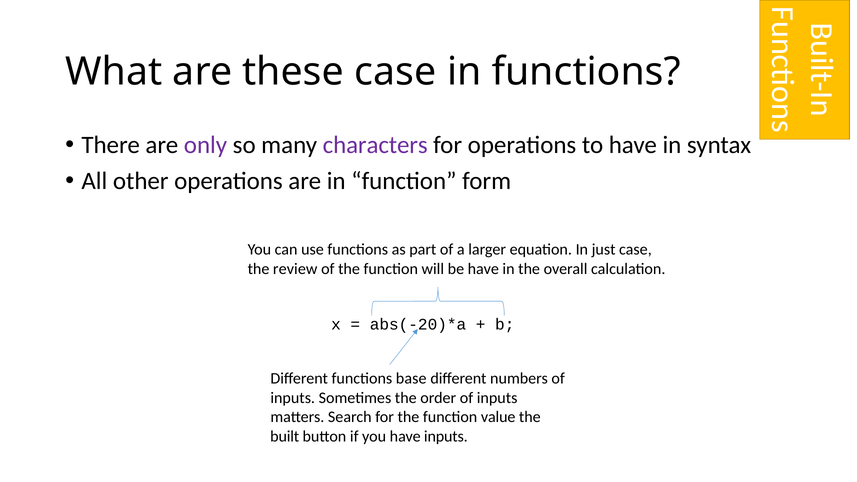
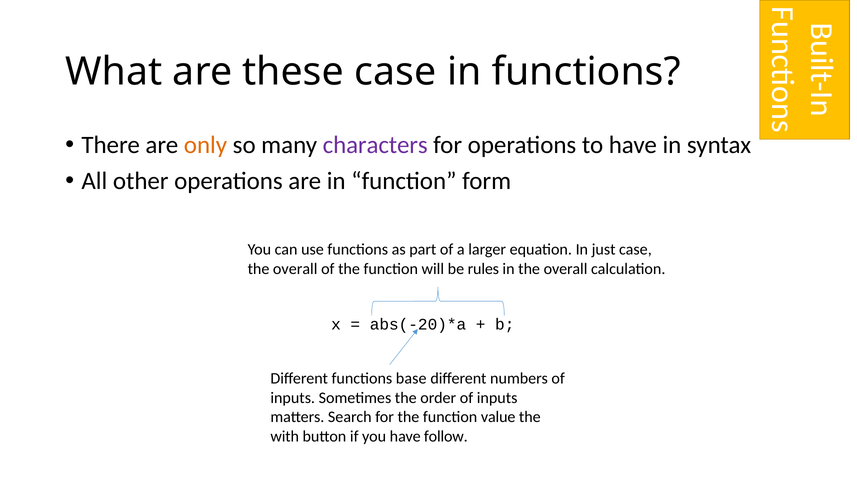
only colour: purple -> orange
review at (295, 269): review -> overall
be have: have -> rules
built: built -> with
have inputs: inputs -> follow
